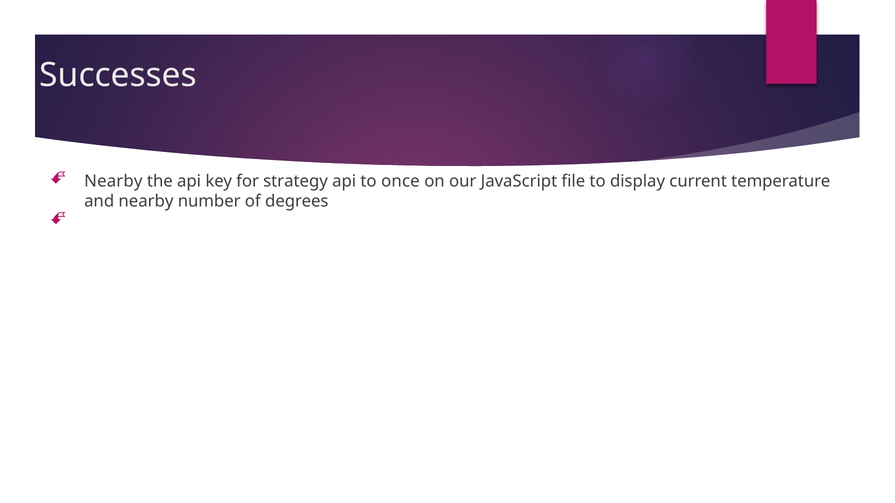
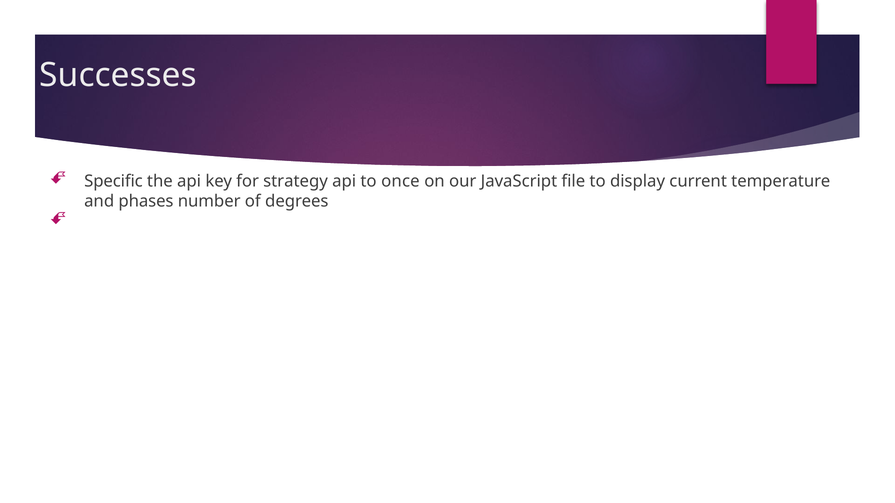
Nearby at (113, 181): Nearby -> Specific
and nearby: nearby -> phases
